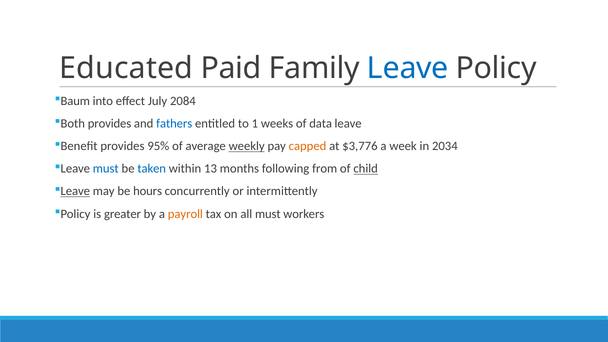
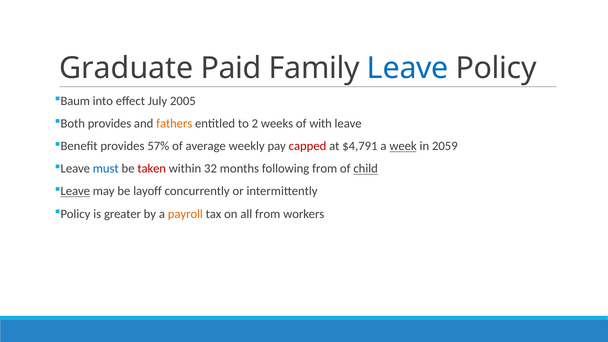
Educated: Educated -> Graduate
2084: 2084 -> 2005
fathers colour: blue -> orange
1: 1 -> 2
data: data -> with
95%: 95% -> 57%
weekly underline: present -> none
capped colour: orange -> red
$3,776: $3,776 -> $4,791
week underline: none -> present
2034: 2034 -> 2059
taken colour: blue -> red
13: 13 -> 32
hours: hours -> layoff
all must: must -> from
